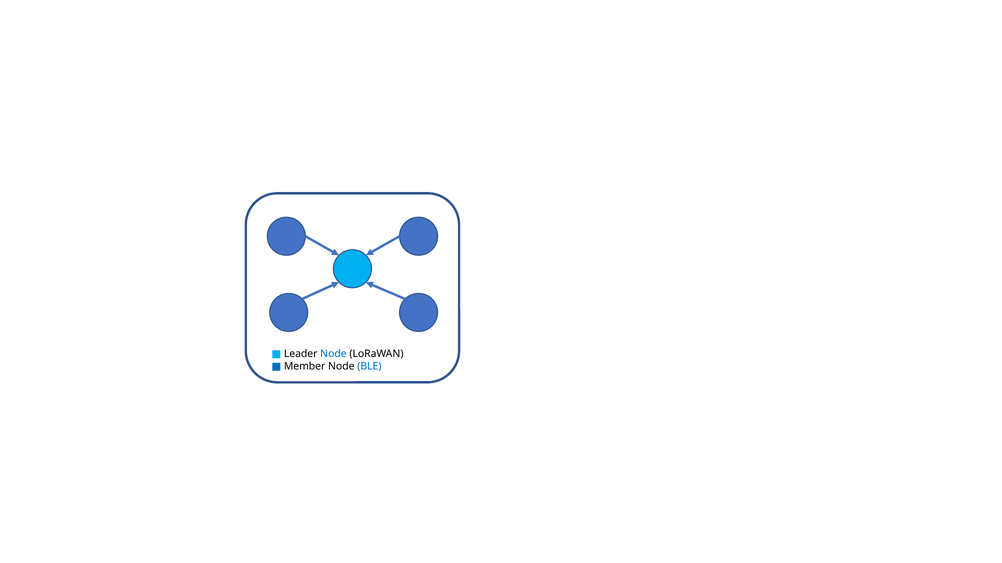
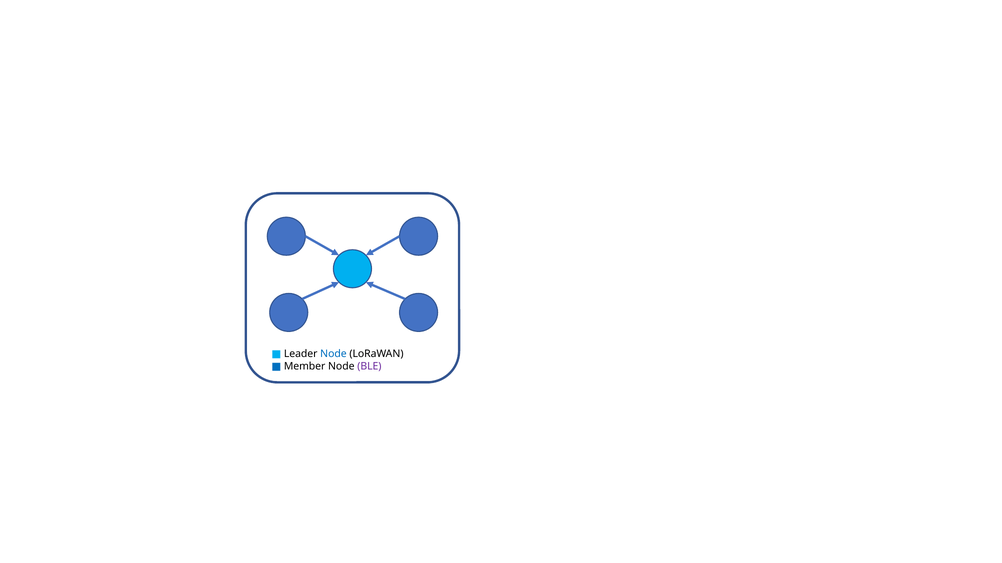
BLE colour: blue -> purple
